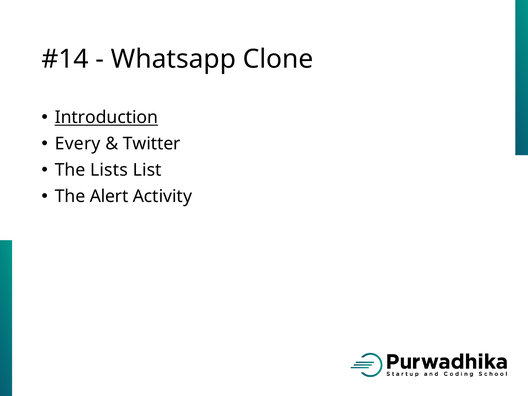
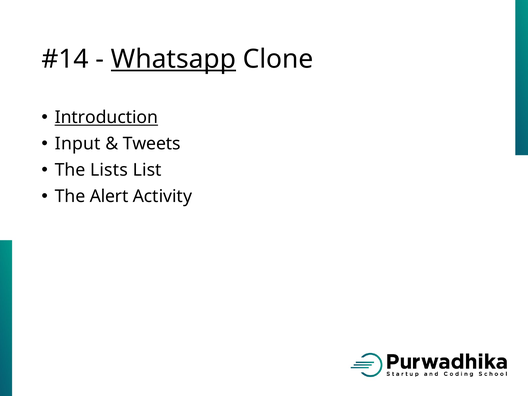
Whatsapp underline: none -> present
Every: Every -> Input
Twitter: Twitter -> Tweets
